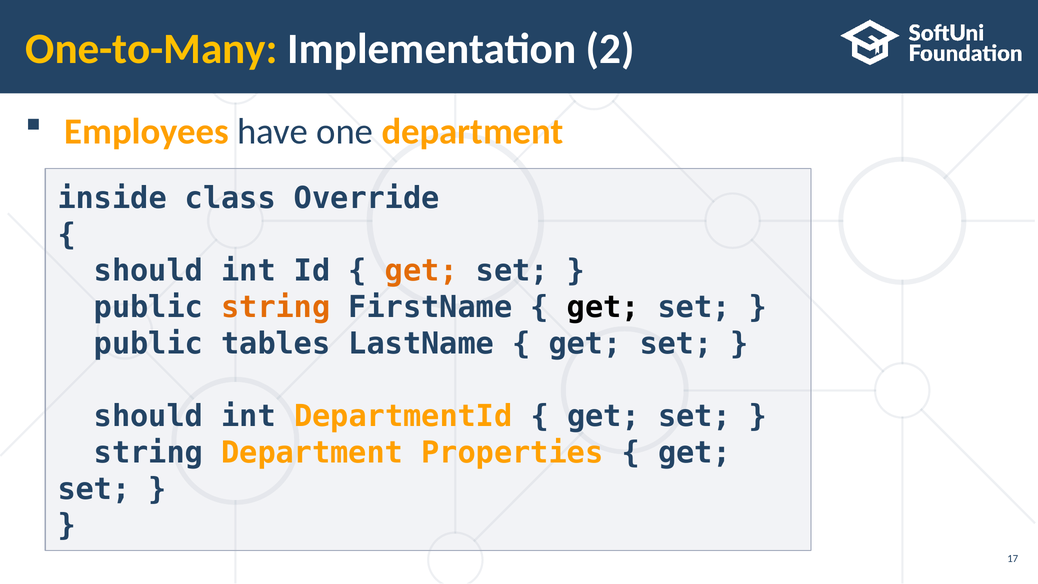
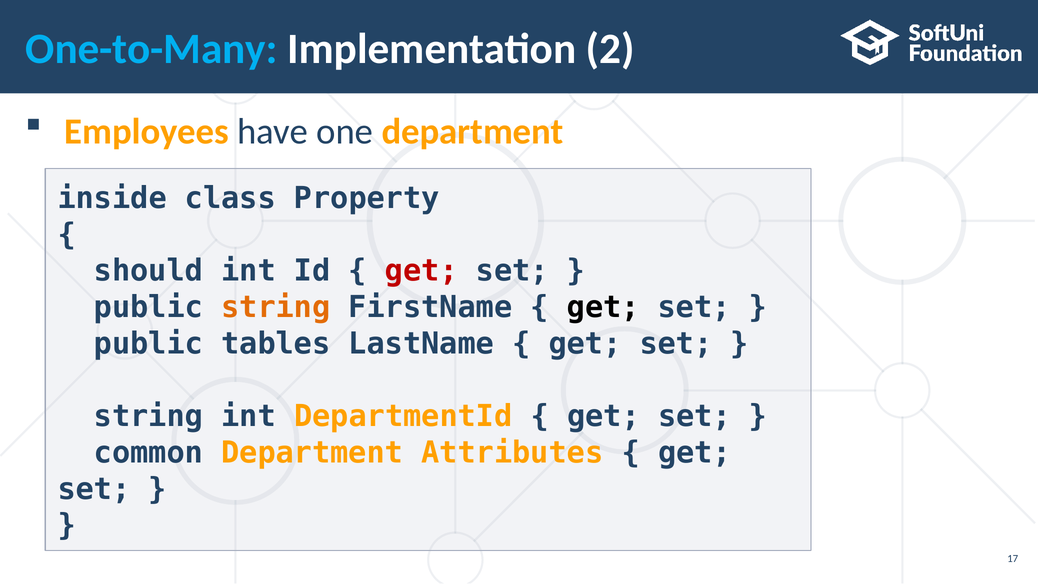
One-to-Many colour: yellow -> light blue
Override: Override -> Property
get at (421, 271) colour: orange -> red
should at (148, 416): should -> string
string at (148, 453): string -> common
Properties: Properties -> Attributes
